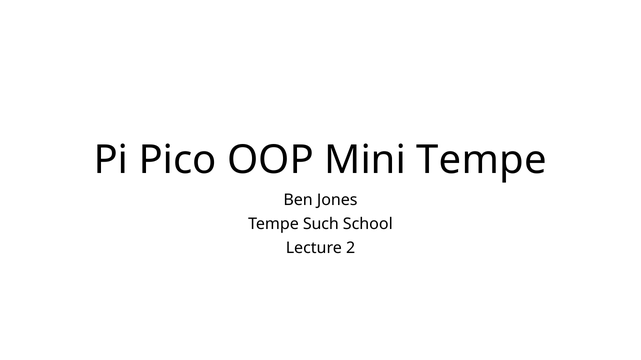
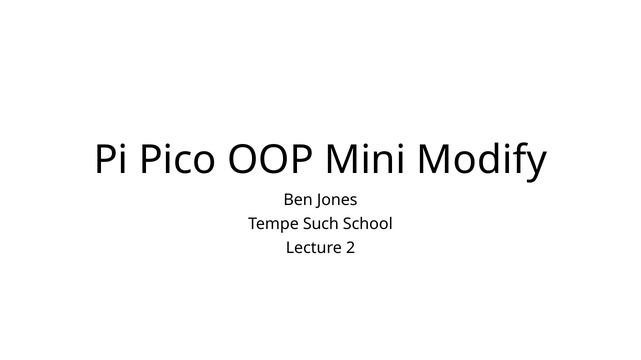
Mini Tempe: Tempe -> Modify
